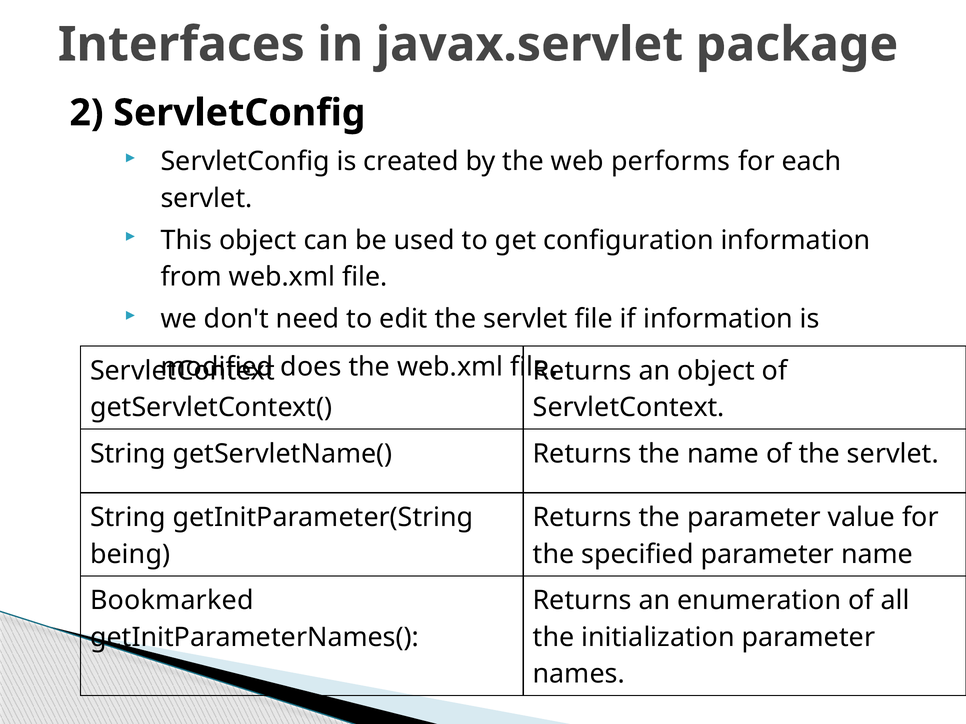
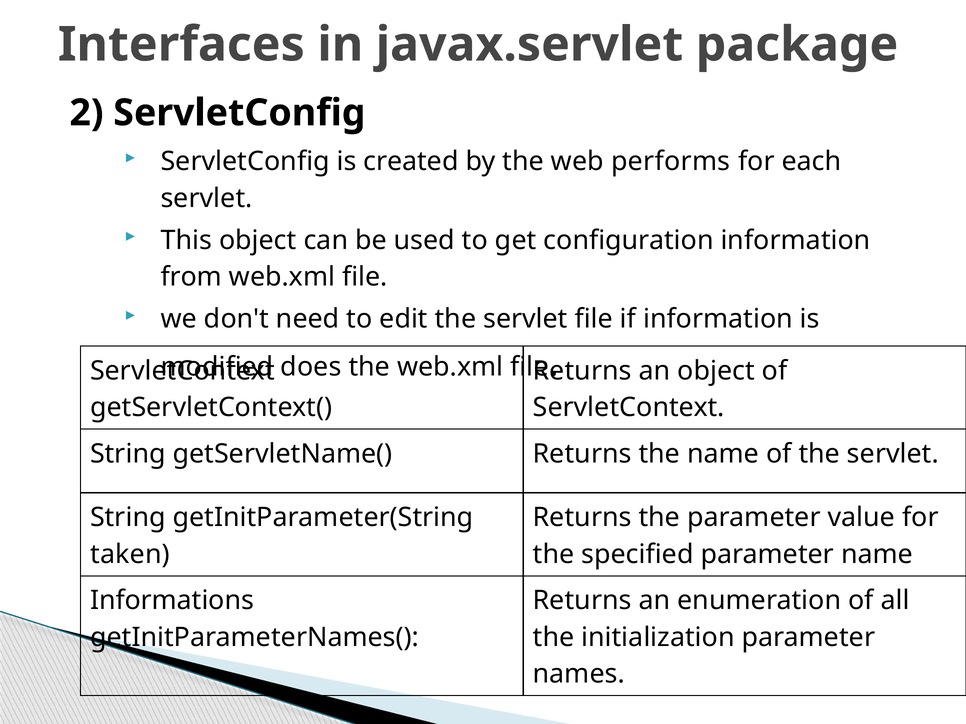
being: being -> taken
Bookmarked: Bookmarked -> Informations
